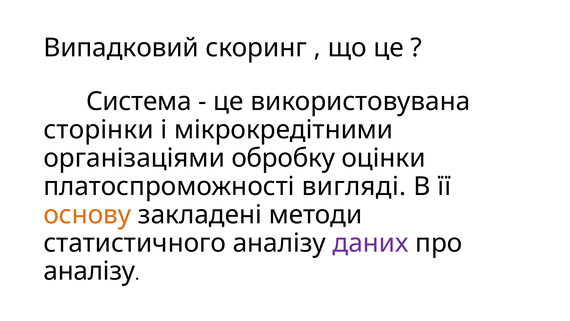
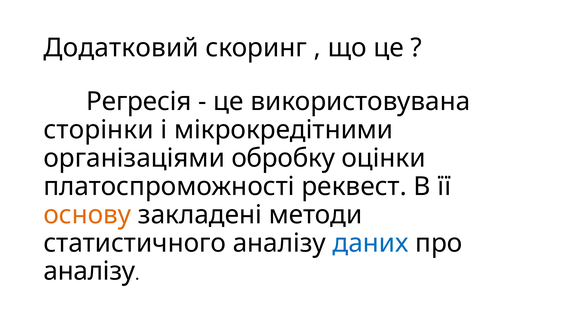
Випадковий: Випадковий -> Додатковий
Система: Система -> Регресія
вигляді: вигляді -> реквест
даних colour: purple -> blue
